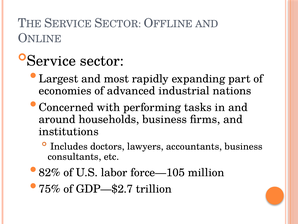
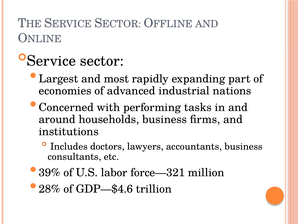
82%: 82% -> 39%
force—105: force—105 -> force—321
75%: 75% -> 28%
GDP—$2.7: GDP—$2.7 -> GDP—$4.6
